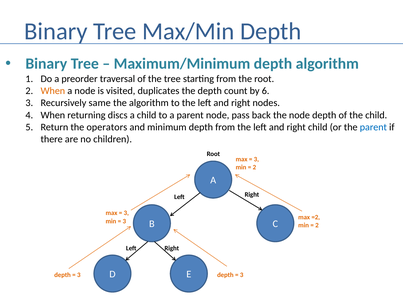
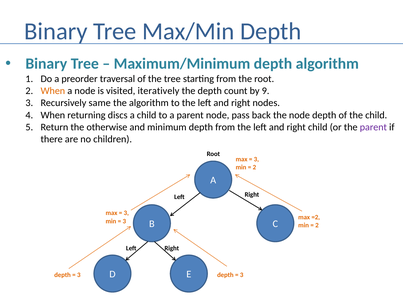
duplicates: duplicates -> iteratively
6: 6 -> 9
operators: operators -> otherwise
parent at (373, 127) colour: blue -> purple
